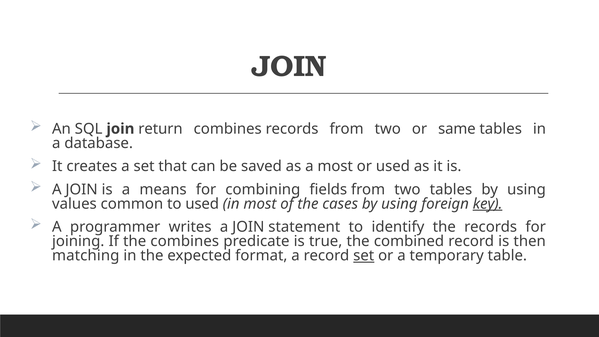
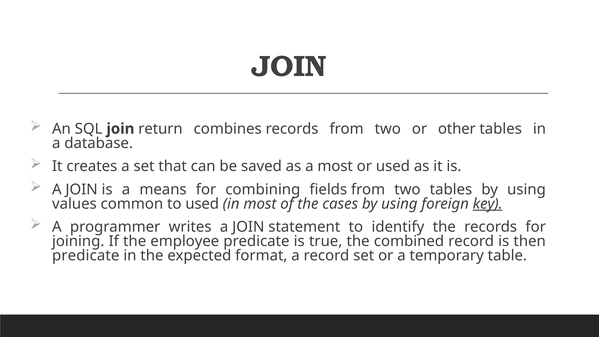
same: same -> other
the combines: combines -> employee
matching at (86, 256): matching -> predicate
set at (364, 256) underline: present -> none
